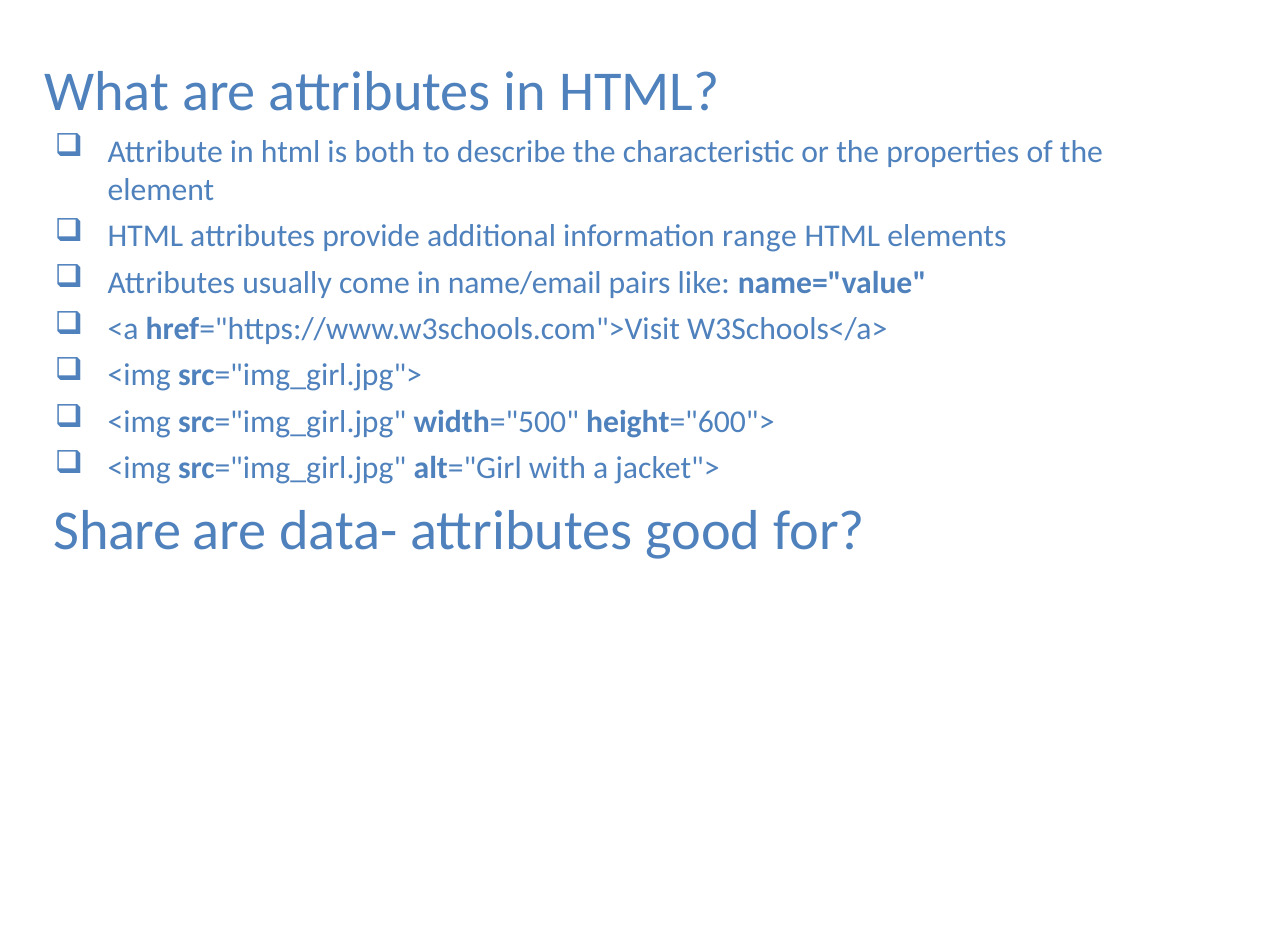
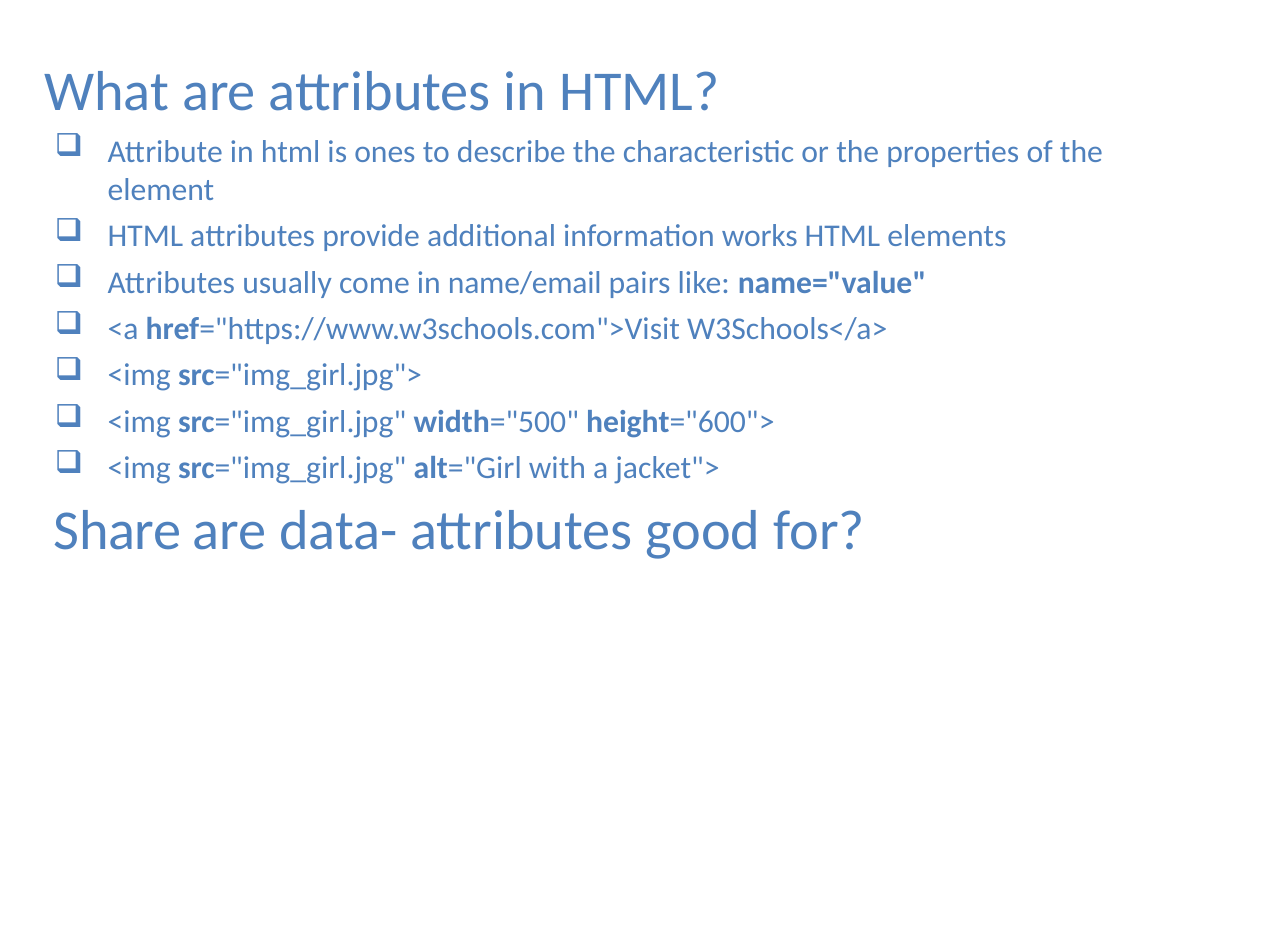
both: both -> ones
range: range -> works
